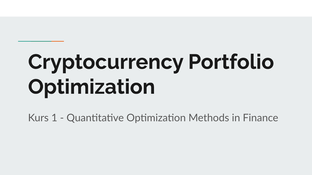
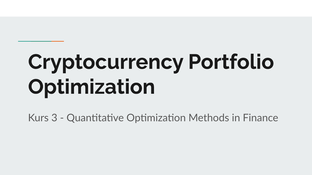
1: 1 -> 3
